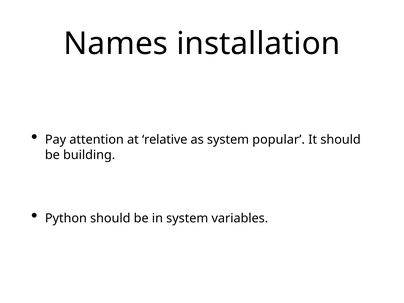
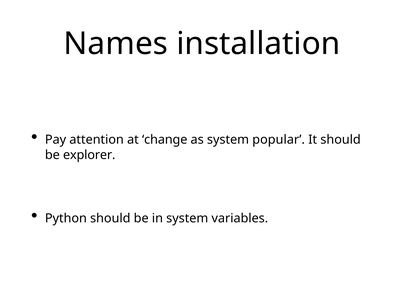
relative: relative -> change
building: building -> explorer
